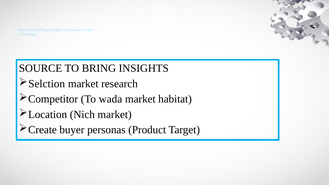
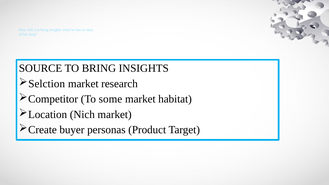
wada: wada -> some
